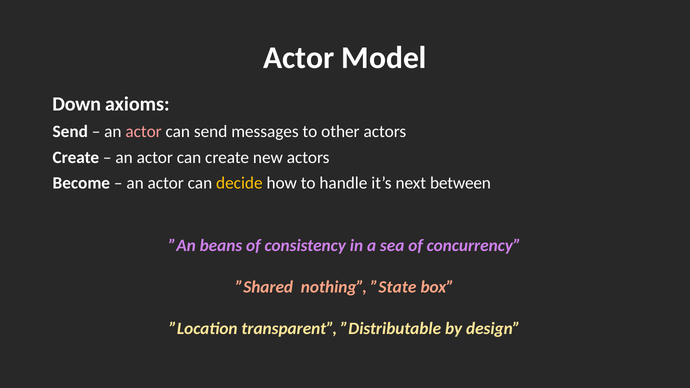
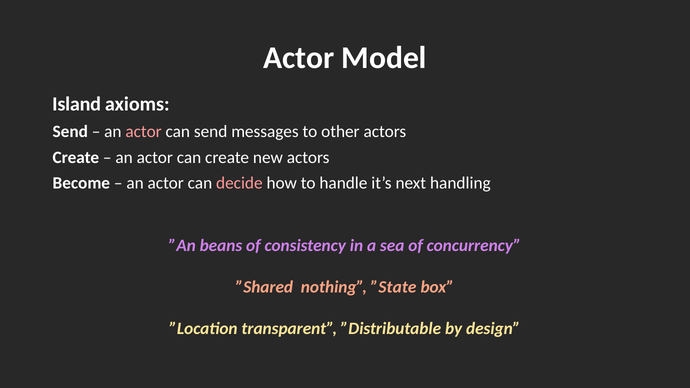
Down: Down -> Island
decide colour: yellow -> pink
between: between -> handling
